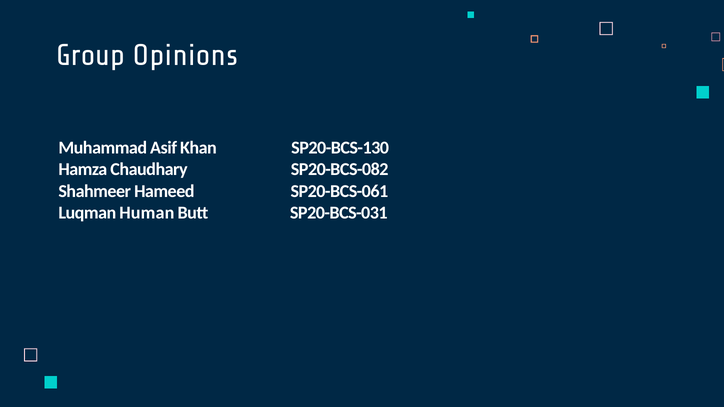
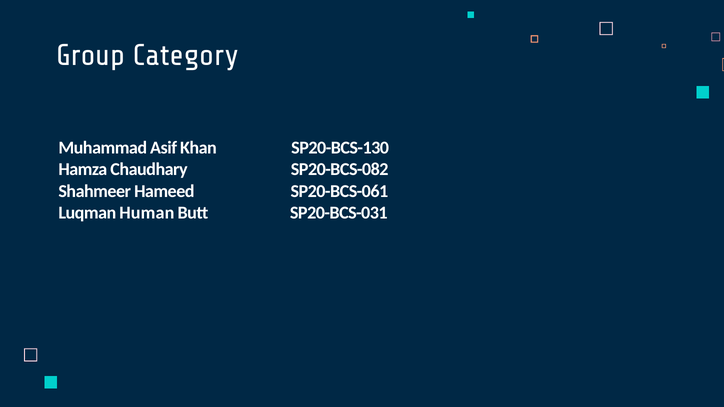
Opinions: Opinions -> Category
